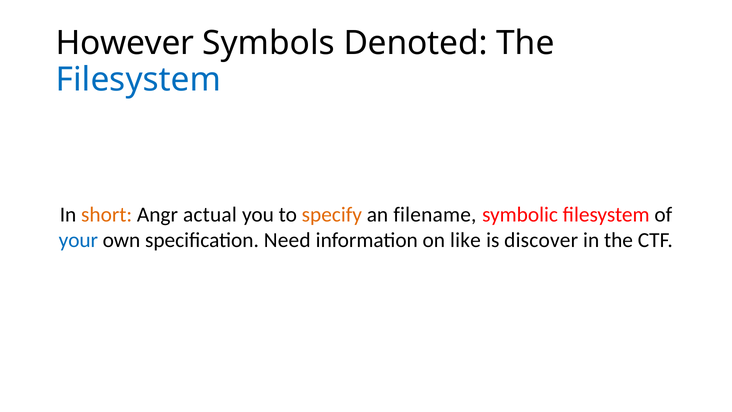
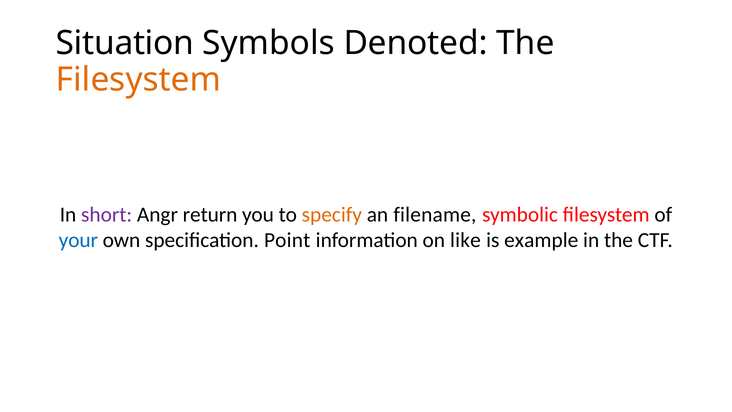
However: However -> Situation
Filesystem at (138, 80) colour: blue -> orange
short colour: orange -> purple
actual: actual -> return
Need: Need -> Point
discover: discover -> example
